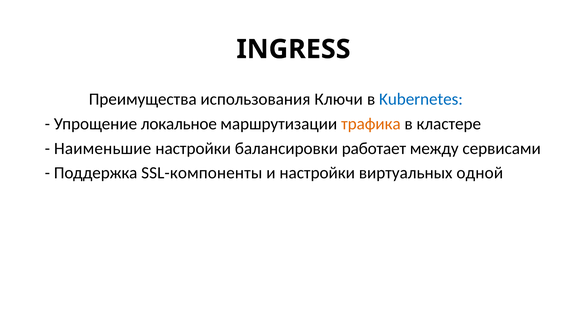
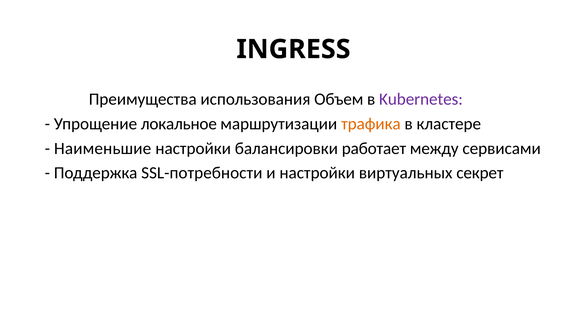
Ключи: Ключи -> Объем
Kubernetes colour: blue -> purple
SSL-компоненты: SSL-компоненты -> SSL-потребности
одной: одной -> секрет
